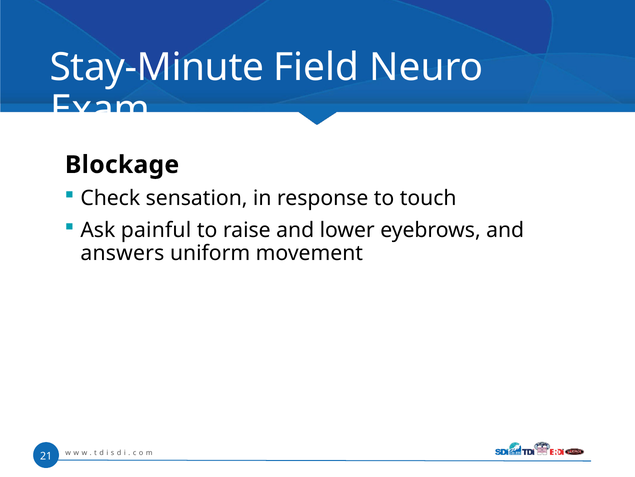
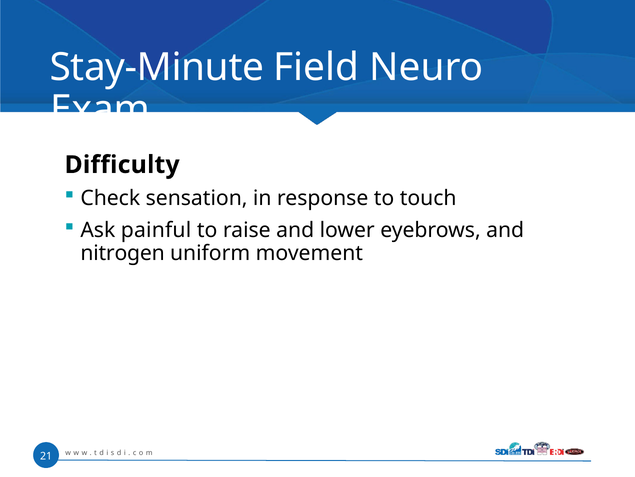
Blockage: Blockage -> Difficulty
answers: answers -> nitrogen
